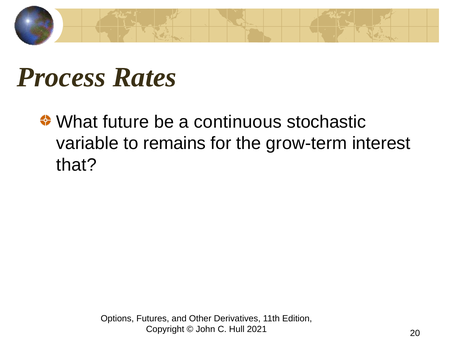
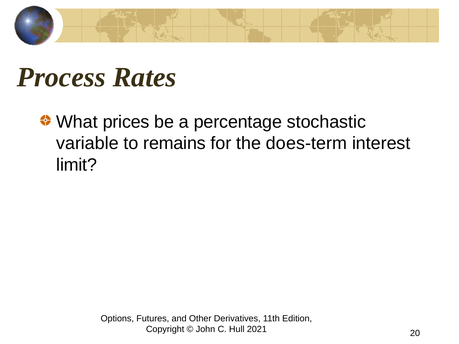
future: future -> prices
continuous: continuous -> percentage
grow-term: grow-term -> does-term
that: that -> limit
